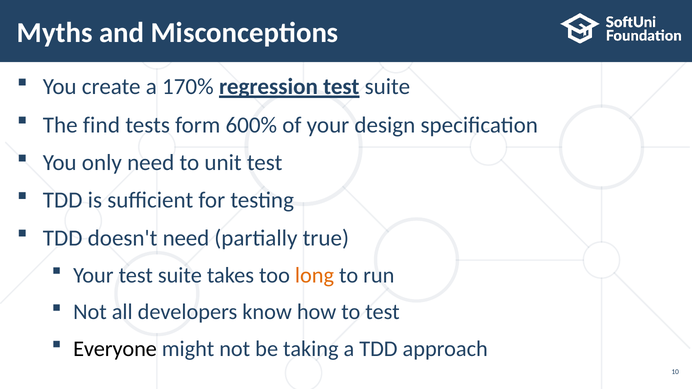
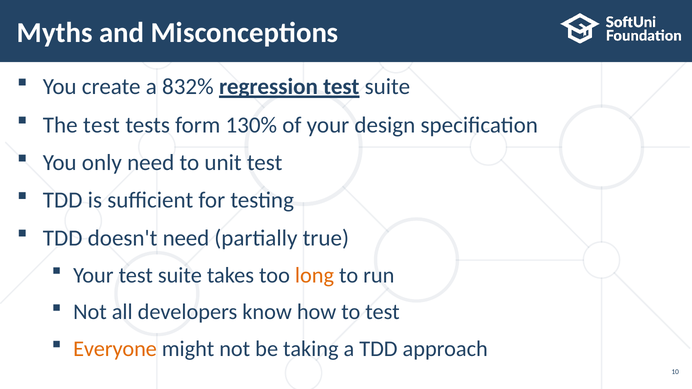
170%: 170% -> 832%
The find: find -> test
600%: 600% -> 130%
Everyone colour: black -> orange
